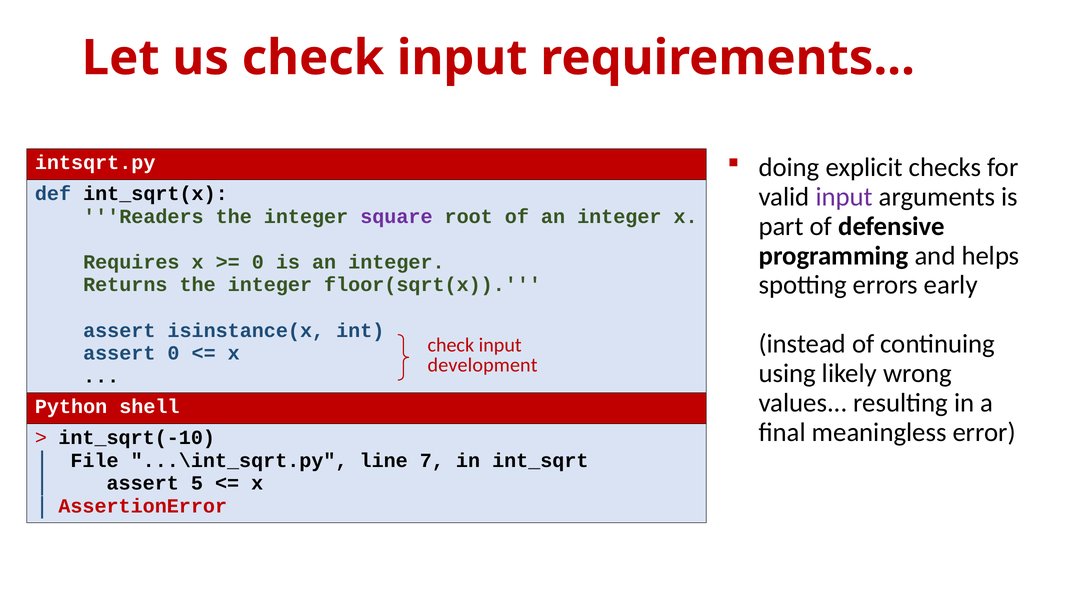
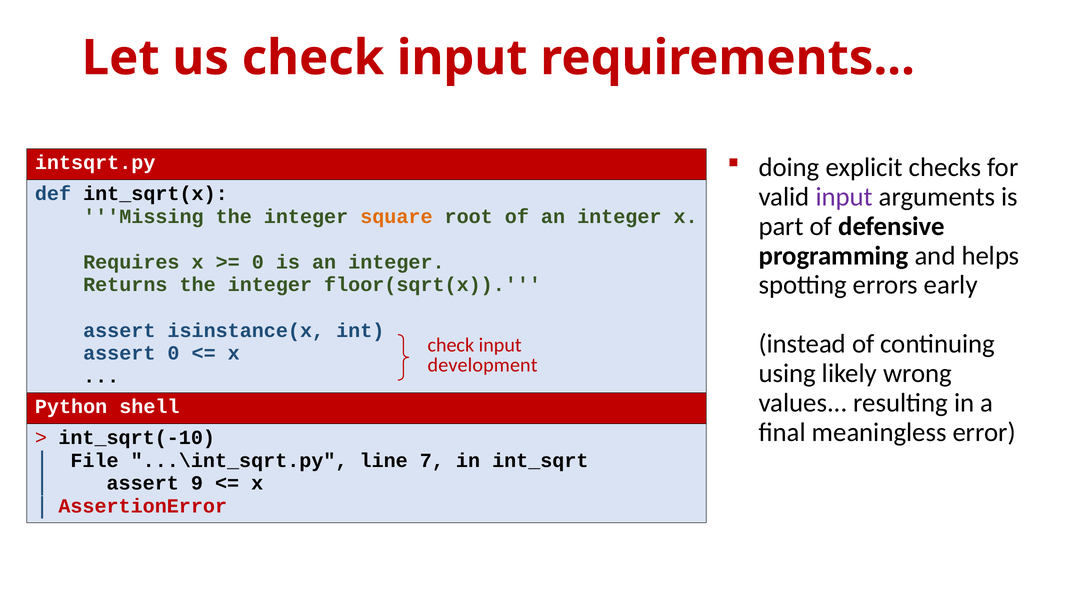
Readers: Readers -> Missing
square colour: purple -> orange
5: 5 -> 9
